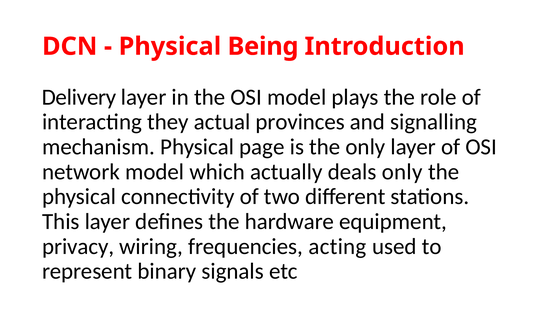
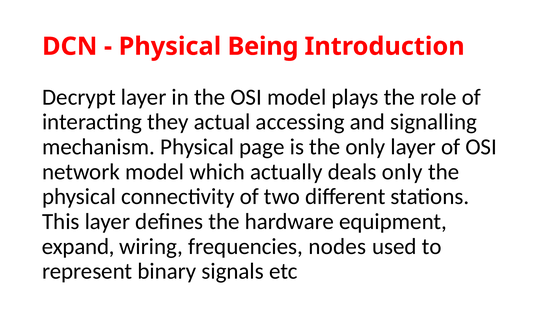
Delivery: Delivery -> Decrypt
provinces: provinces -> accessing
privacy: privacy -> expand
acting: acting -> nodes
